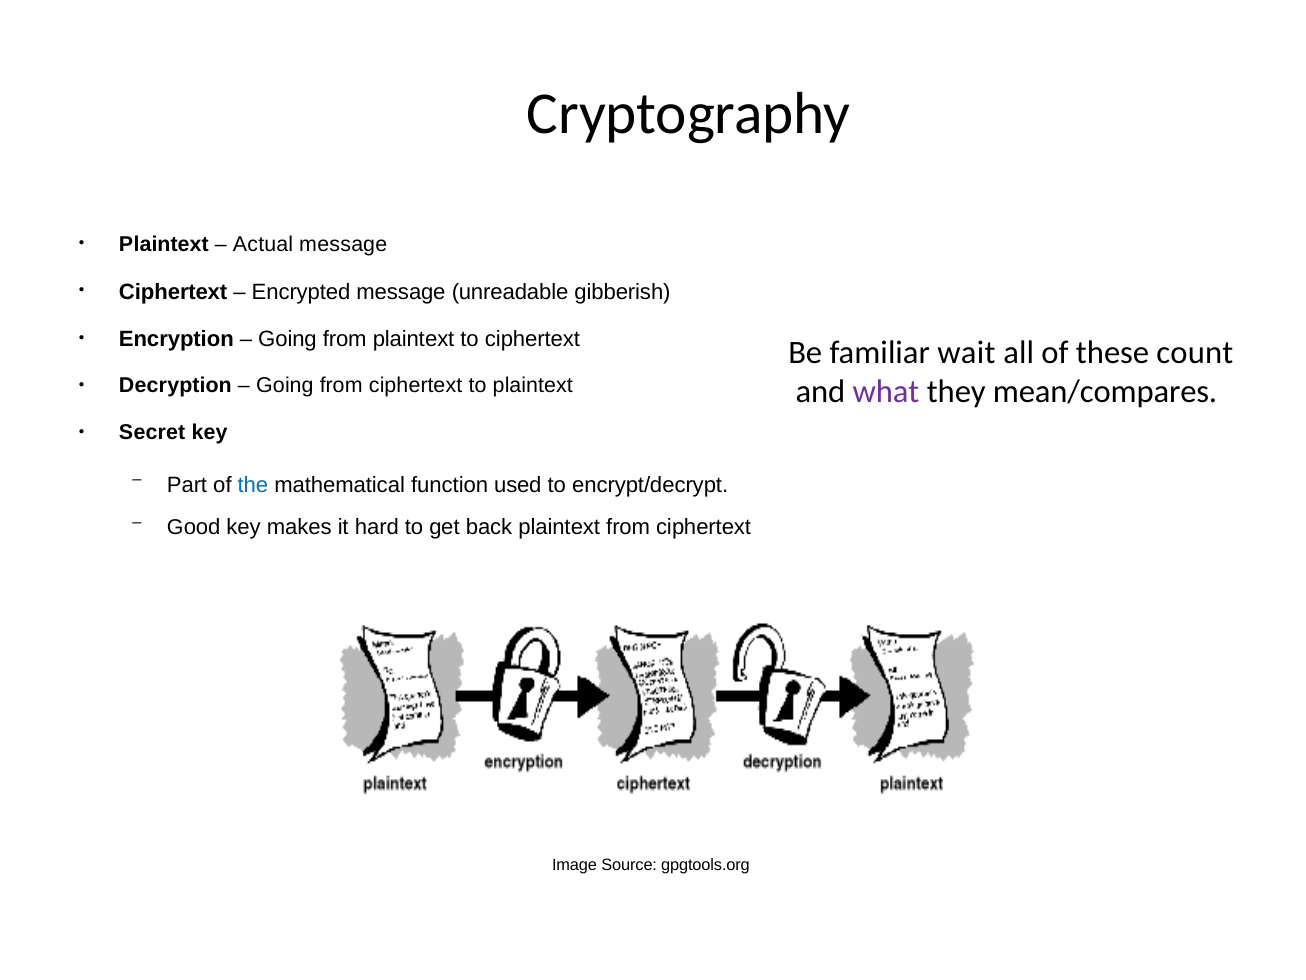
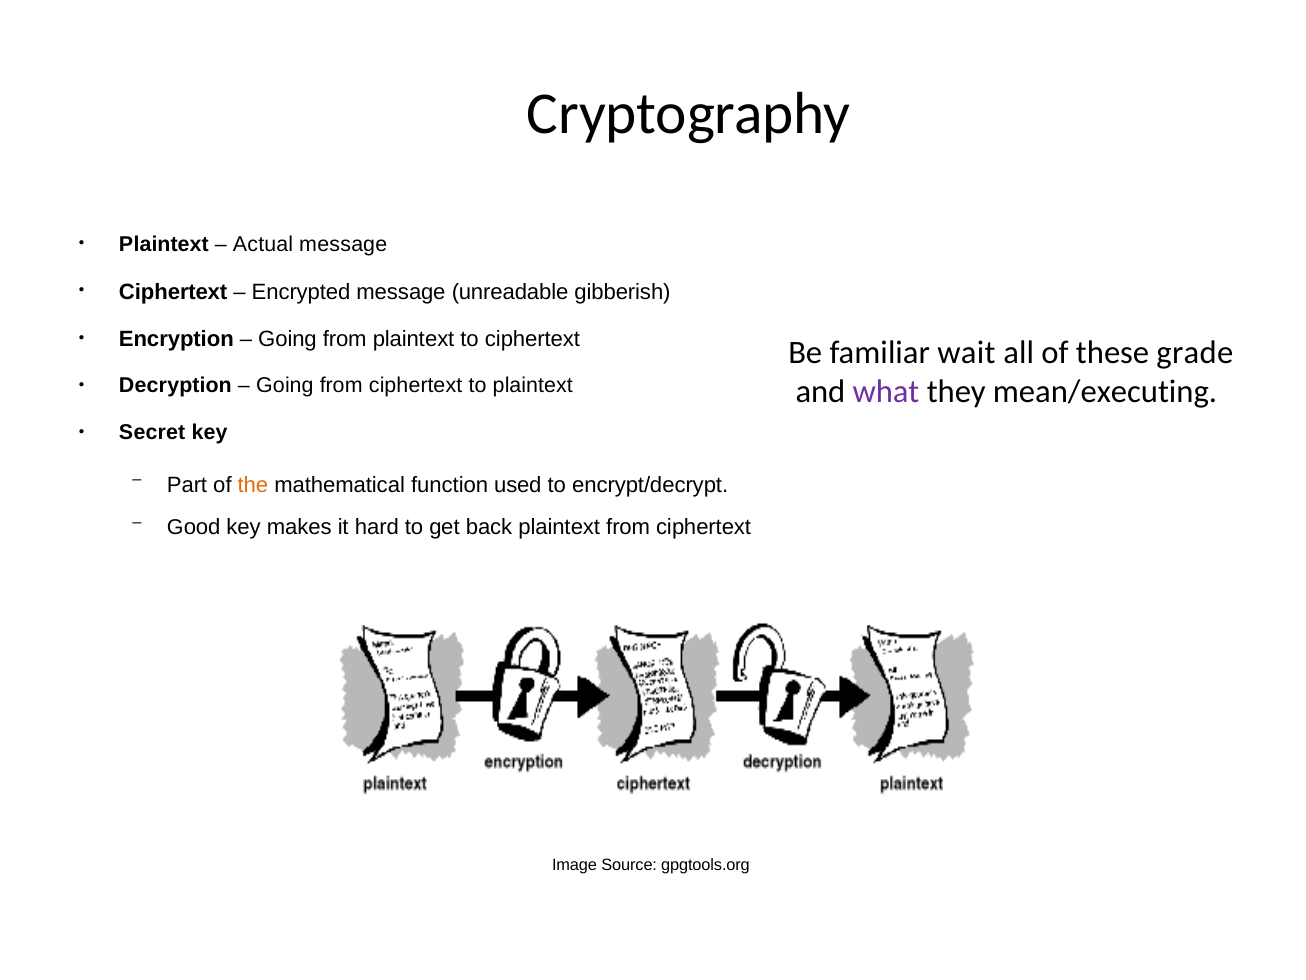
count: count -> grade
mean/compares: mean/compares -> mean/executing
the colour: blue -> orange
